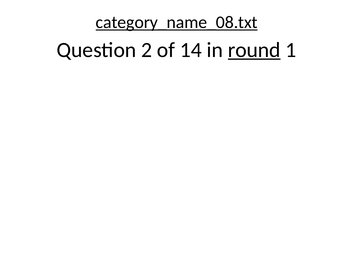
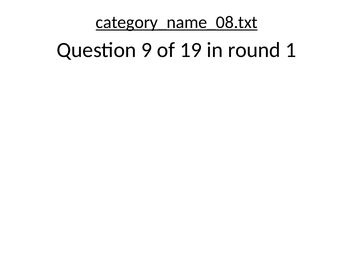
2: 2 -> 9
14: 14 -> 19
round underline: present -> none
